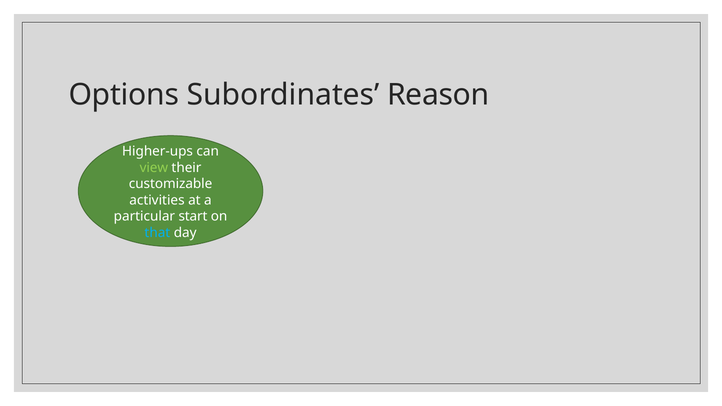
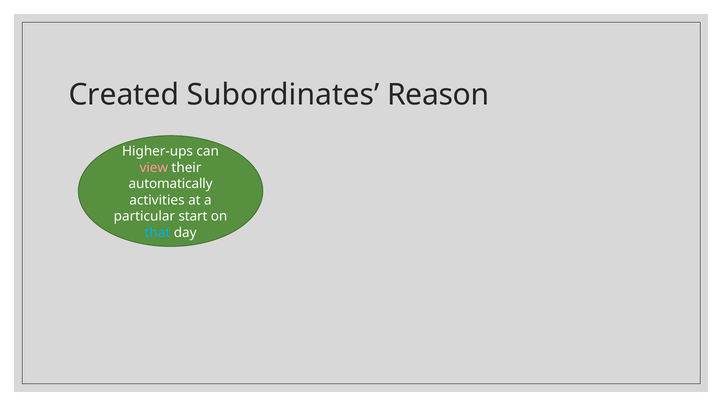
Options: Options -> Created
view colour: light green -> pink
customizable: customizable -> automatically
